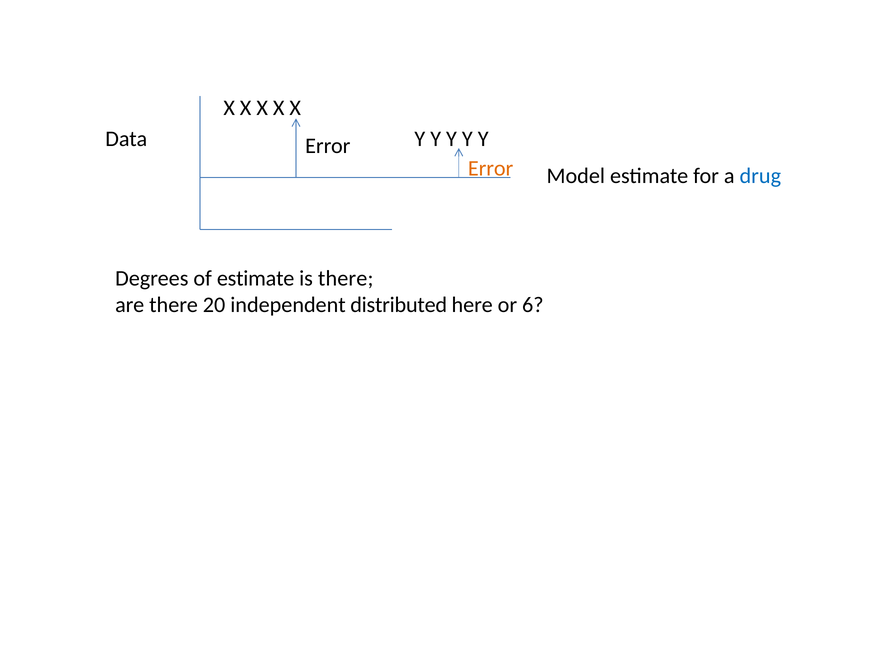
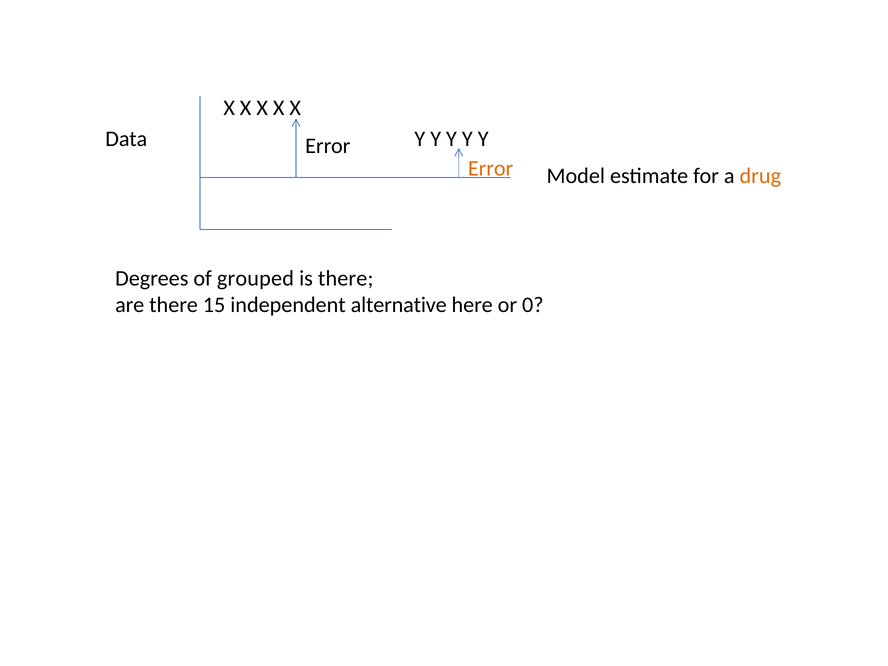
drug colour: blue -> orange
of estimate: estimate -> grouped
20: 20 -> 15
distributed: distributed -> alternative
6: 6 -> 0
